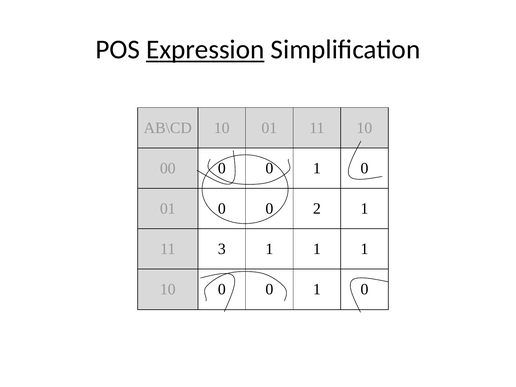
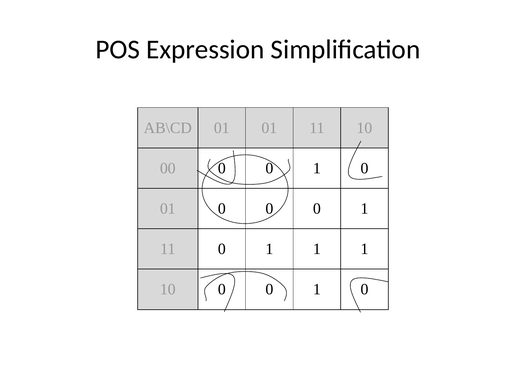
Expression underline: present -> none
AB\CD 10: 10 -> 01
0 0 2: 2 -> 0
11 3: 3 -> 0
